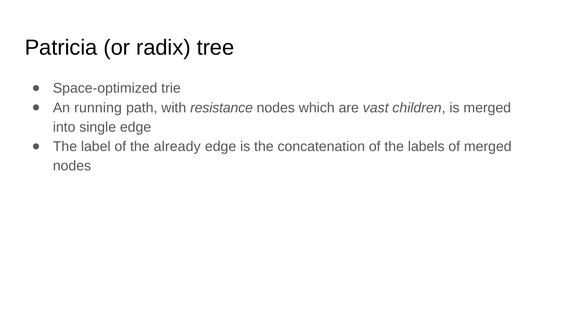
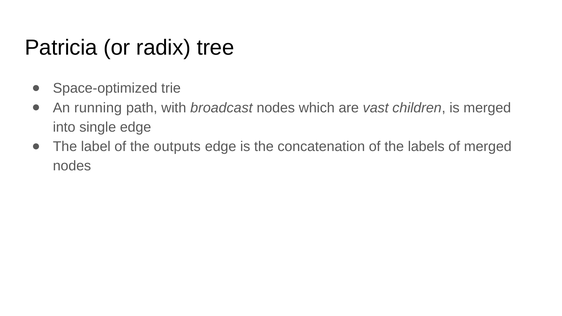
resistance: resistance -> broadcast
already: already -> outputs
